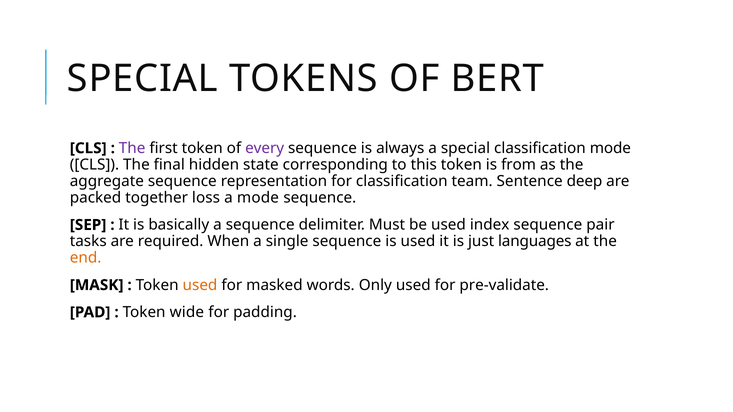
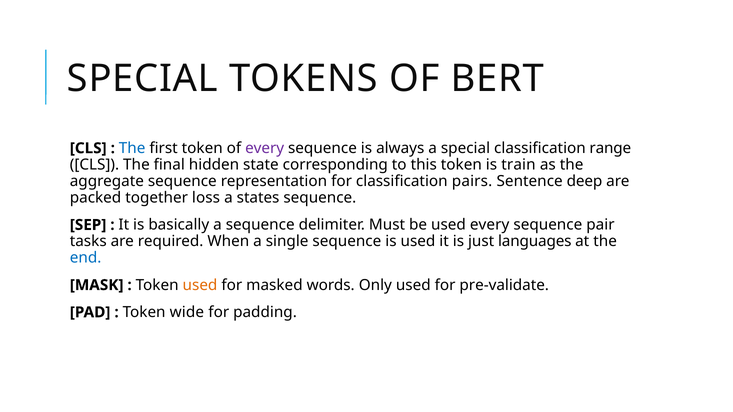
The at (132, 148) colour: purple -> blue
classification mode: mode -> range
from: from -> train
team: team -> pairs
a mode: mode -> states
used index: index -> every
end colour: orange -> blue
